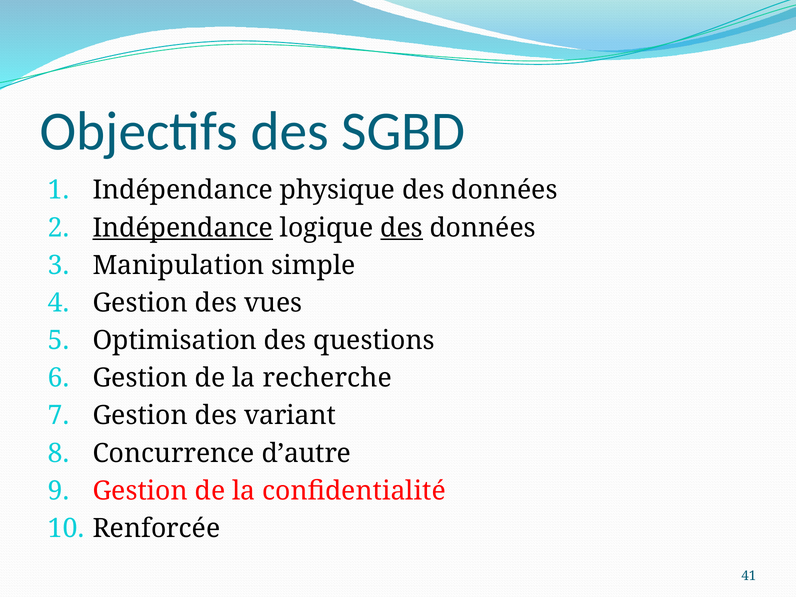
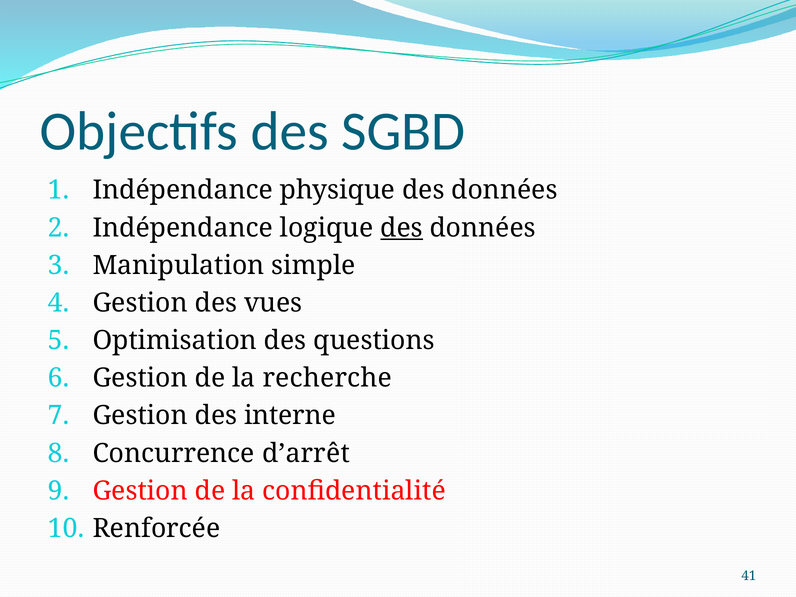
Indépendance at (183, 228) underline: present -> none
variant: variant -> interne
d’autre: d’autre -> d’arrêt
